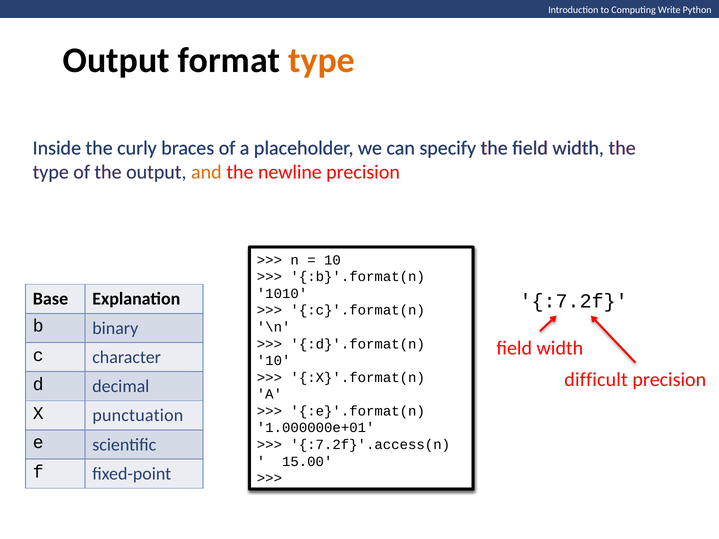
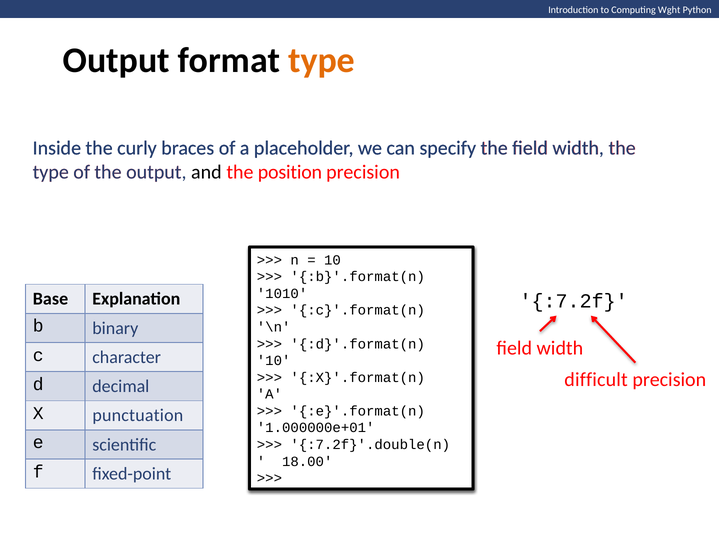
Write: Write -> Wght
and colour: orange -> black
newline: newline -> position
:7.2f}'.access(n: :7.2f}'.access(n -> :7.2f}'.double(n
15.00: 15.00 -> 18.00
